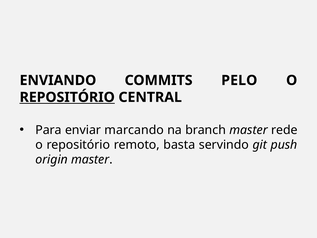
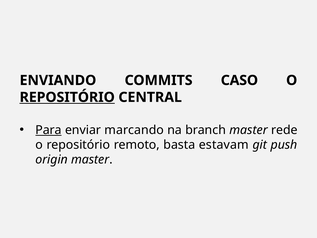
PELO: PELO -> CASO
Para underline: none -> present
servindo: servindo -> estavam
